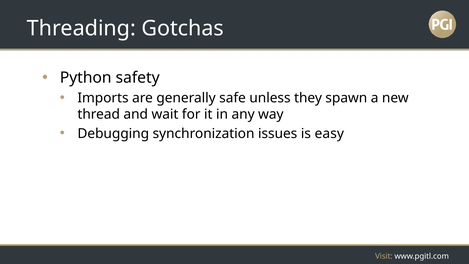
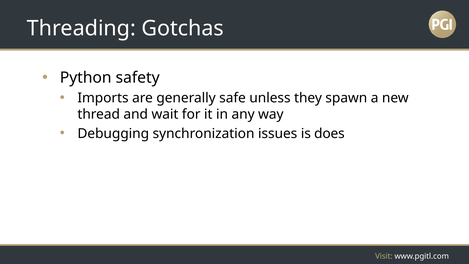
easy: easy -> does
